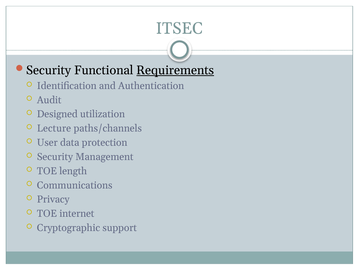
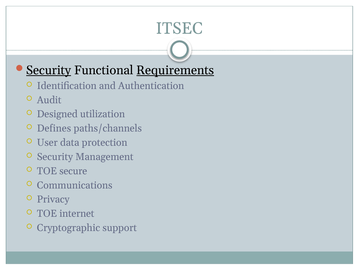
Security at (49, 70) underline: none -> present
Lecture: Lecture -> Defines
length: length -> secure
